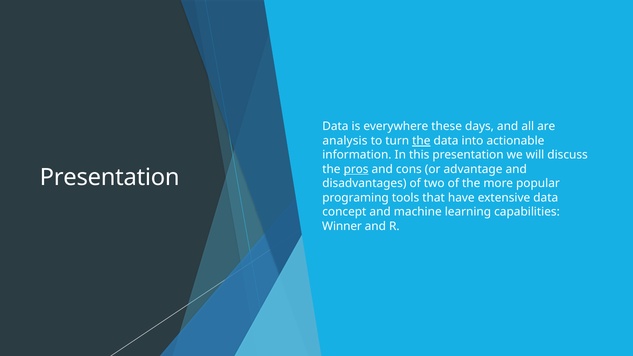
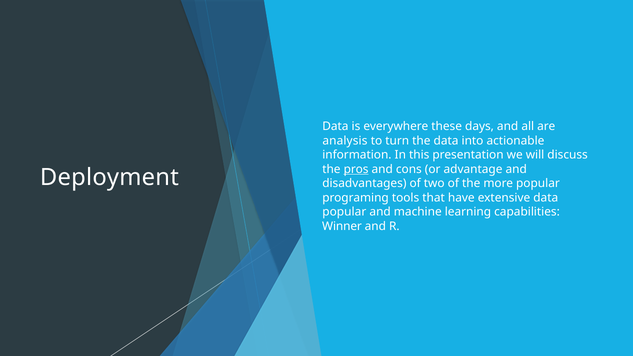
the at (421, 141) underline: present -> none
Presentation at (110, 177): Presentation -> Deployment
concept at (344, 212): concept -> popular
